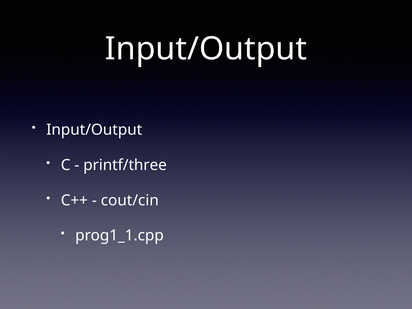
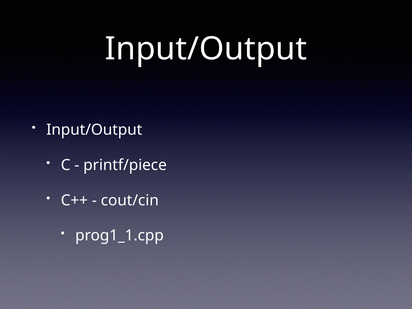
printf/three: printf/three -> printf/piece
